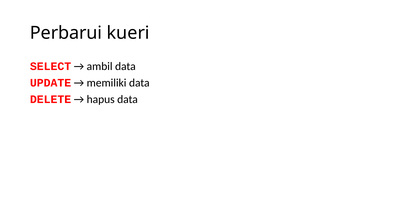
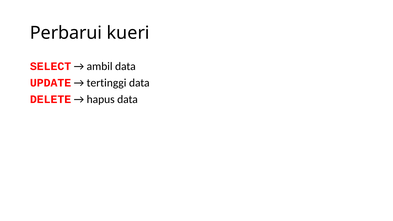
memiliki: memiliki -> tertinggi
